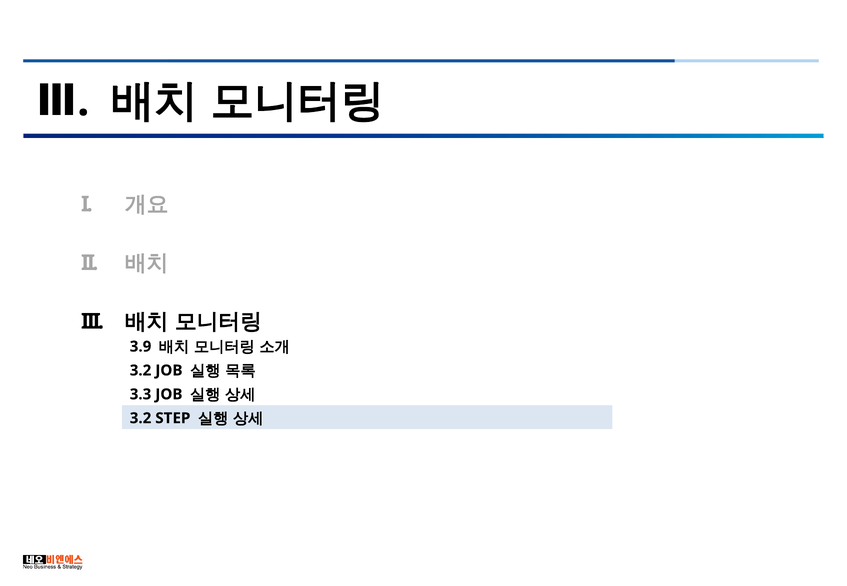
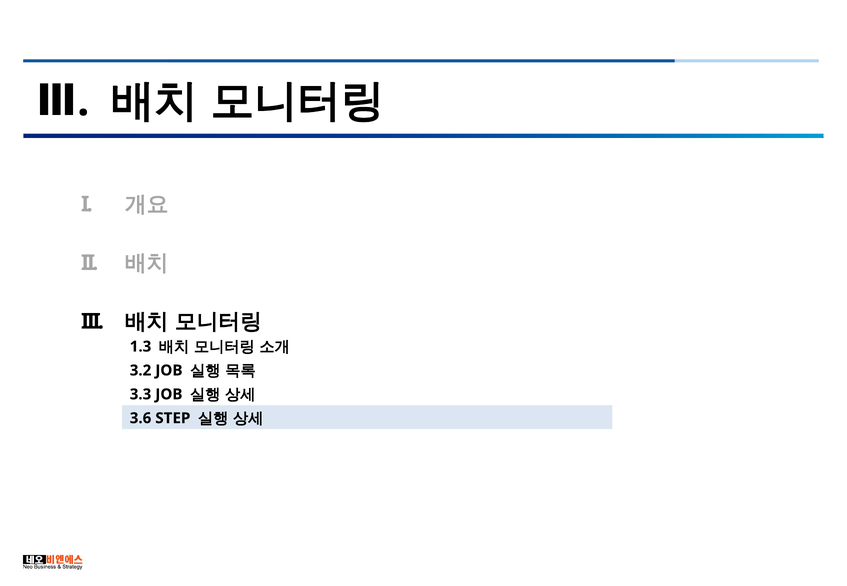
3.9: 3.9 -> 1.3
3.2 at (141, 418): 3.2 -> 3.6
